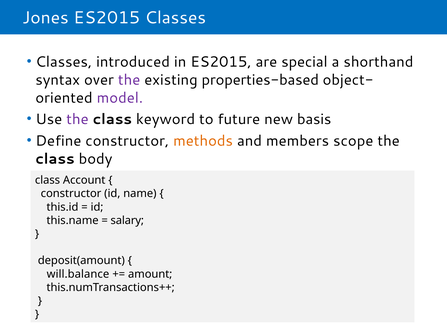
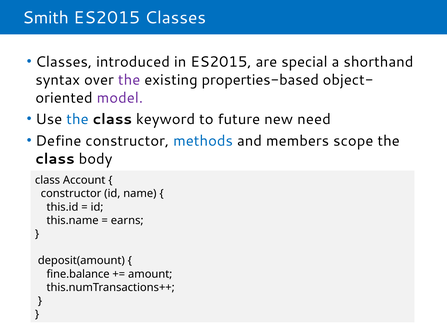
Jones: Jones -> Smith
the at (77, 119) colour: purple -> blue
basis: basis -> need
methods colour: orange -> blue
salary: salary -> earns
will.balance: will.balance -> fine.balance
